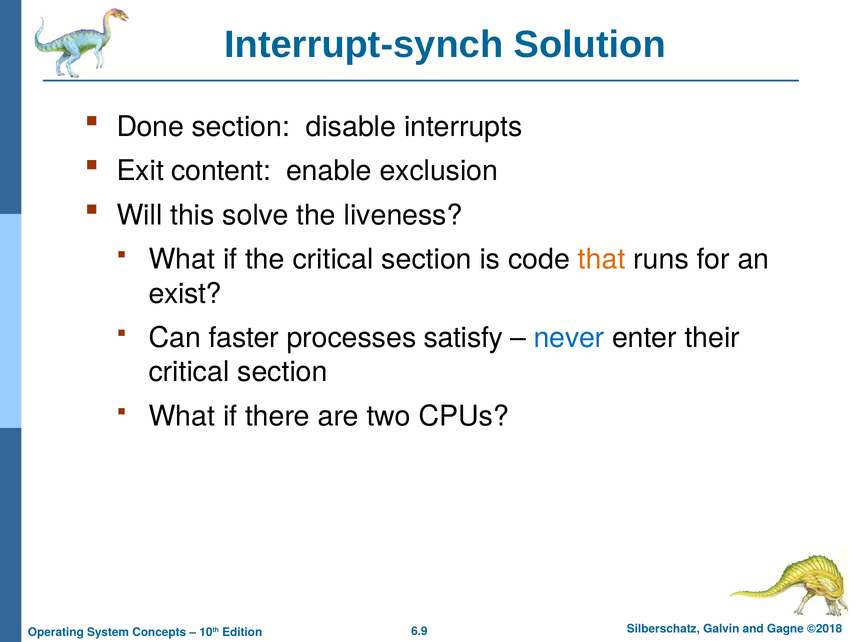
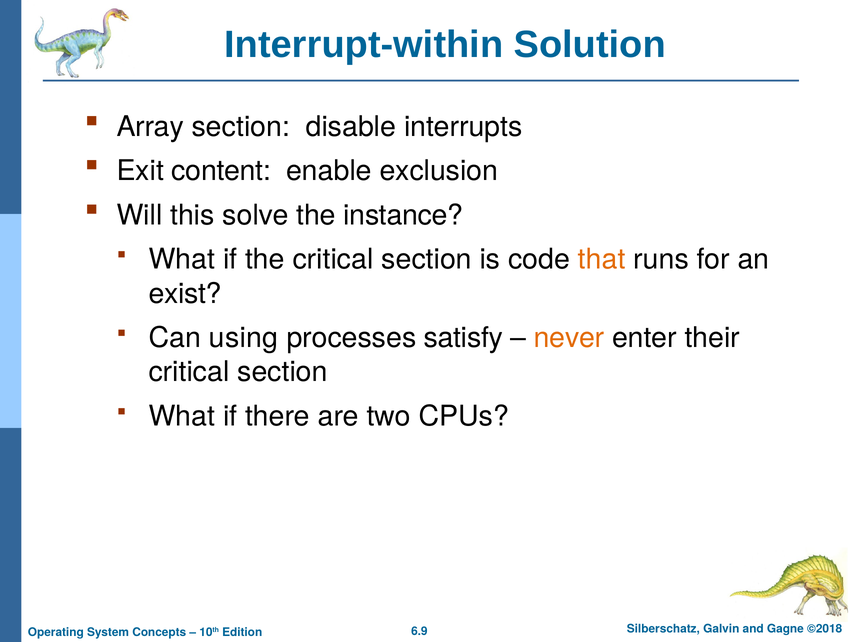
Interrupt-synch: Interrupt-synch -> Interrupt-within
Done: Done -> Array
liveness: liveness -> instance
faster: faster -> using
never colour: blue -> orange
